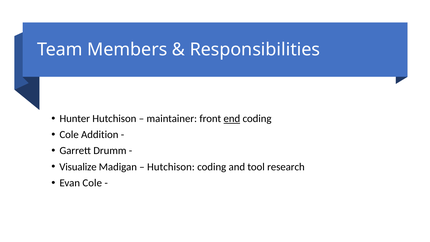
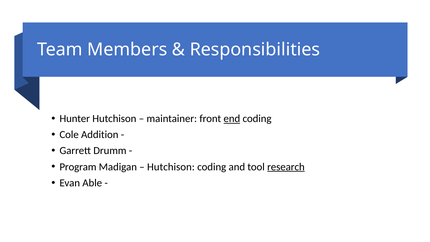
Visualize: Visualize -> Program
research underline: none -> present
Evan Cole: Cole -> Able
